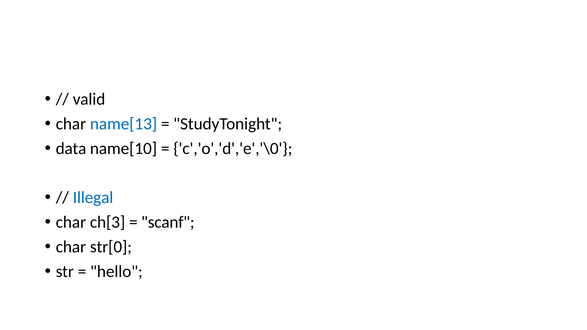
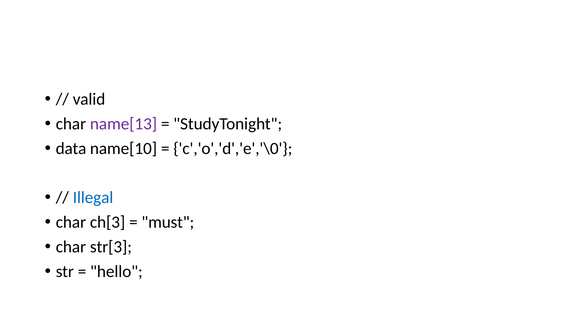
name[13 colour: blue -> purple
scanf: scanf -> must
str[0: str[0 -> str[3
